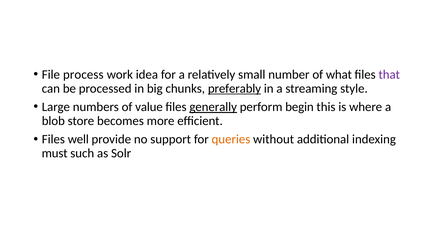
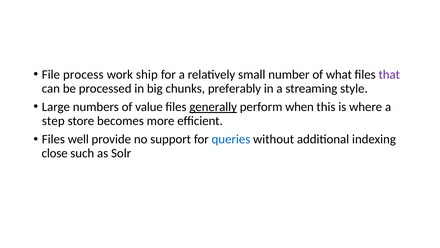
idea: idea -> ship
preferably underline: present -> none
begin: begin -> when
blob: blob -> step
queries colour: orange -> blue
must: must -> close
